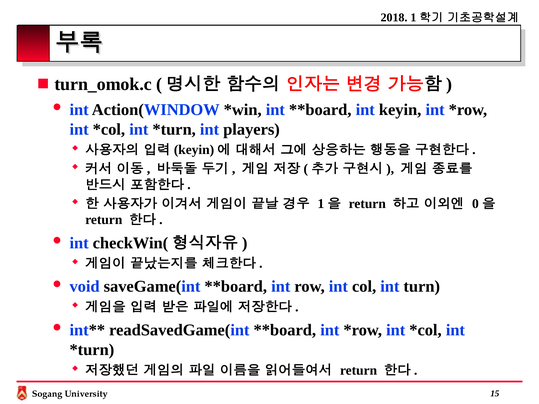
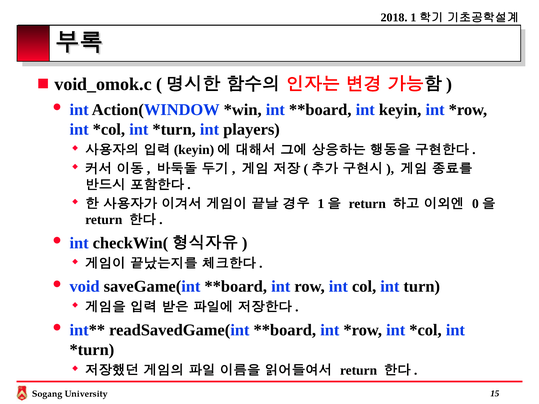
turn_omok.c: turn_omok.c -> void_omok.c
